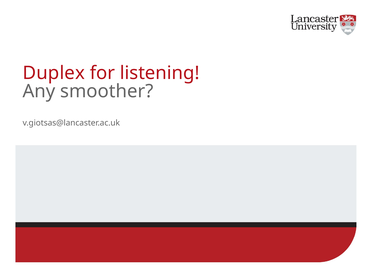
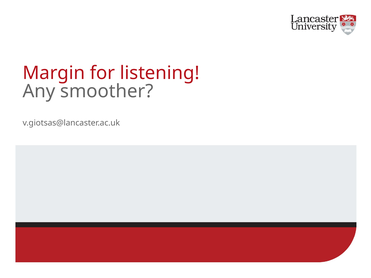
Duplex: Duplex -> Margin
